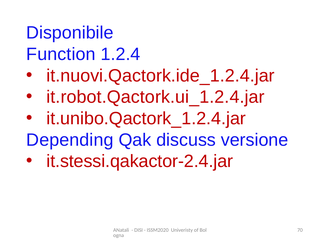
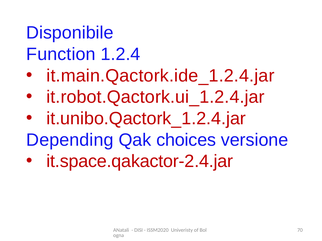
it.nuovi.Qactork.ide_1.2.4.jar: it.nuovi.Qactork.ide_1.2.4.jar -> it.main.Qactork.ide_1.2.4.jar
discuss: discuss -> choices
it.stessi.qakactor-2.4.jar: it.stessi.qakactor-2.4.jar -> it.space.qakactor-2.4.jar
